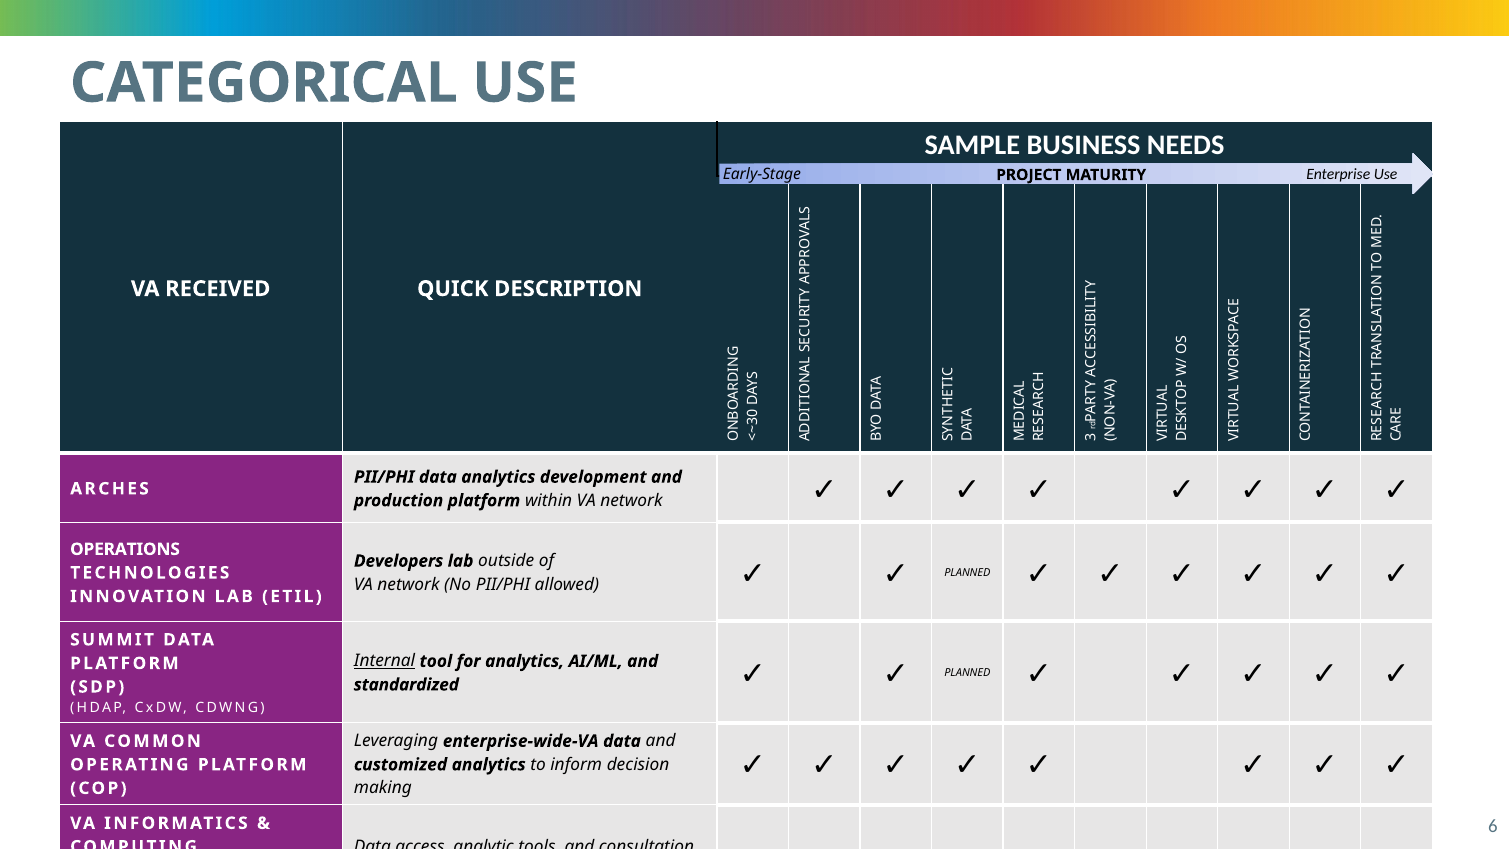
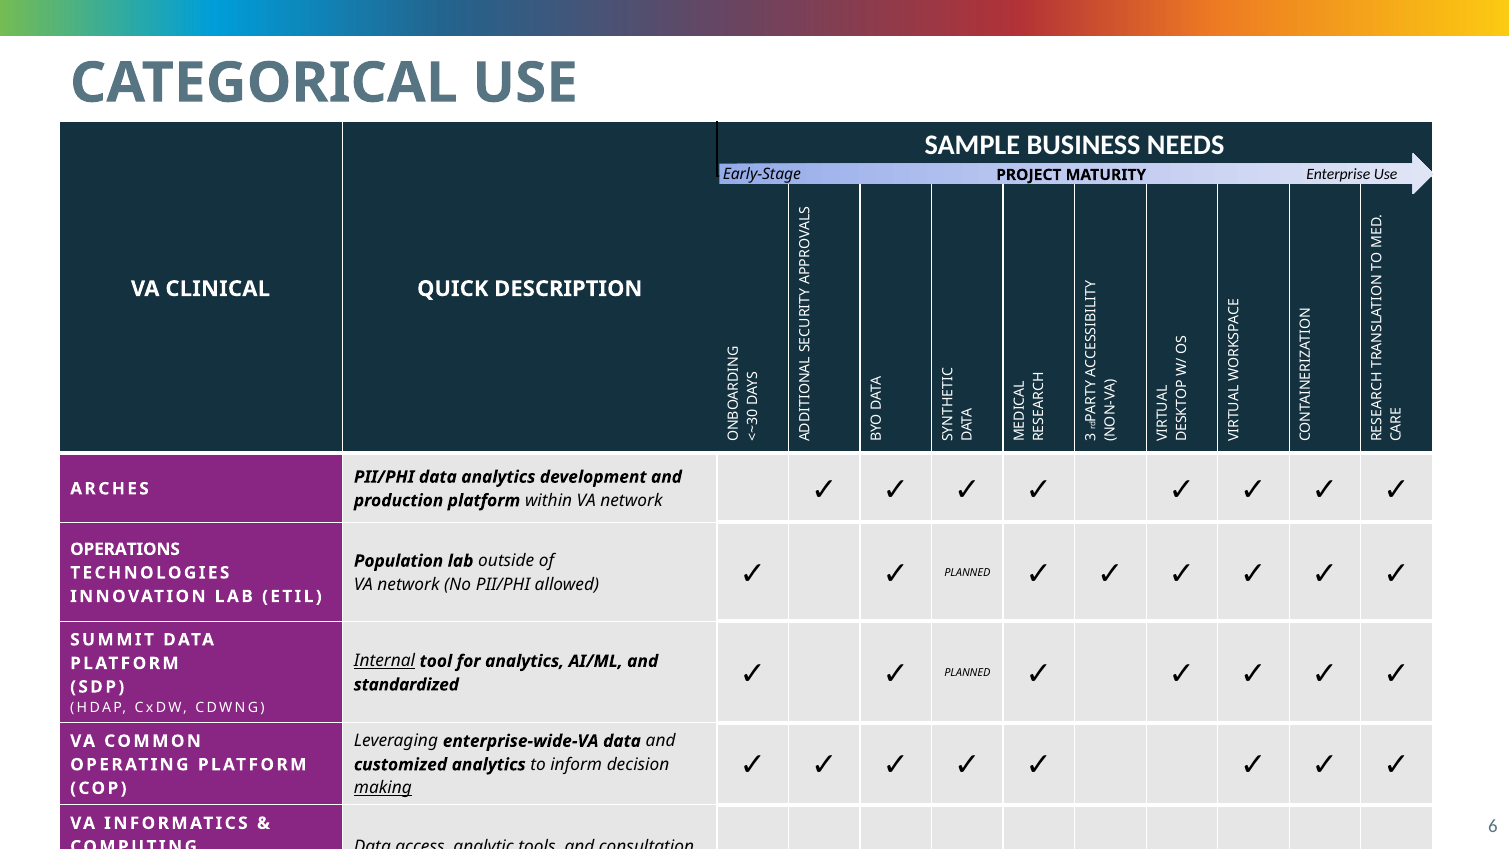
RECEIVED: RECEIVED -> CLINICAL
Developers: Developers -> Population
making underline: none -> present
